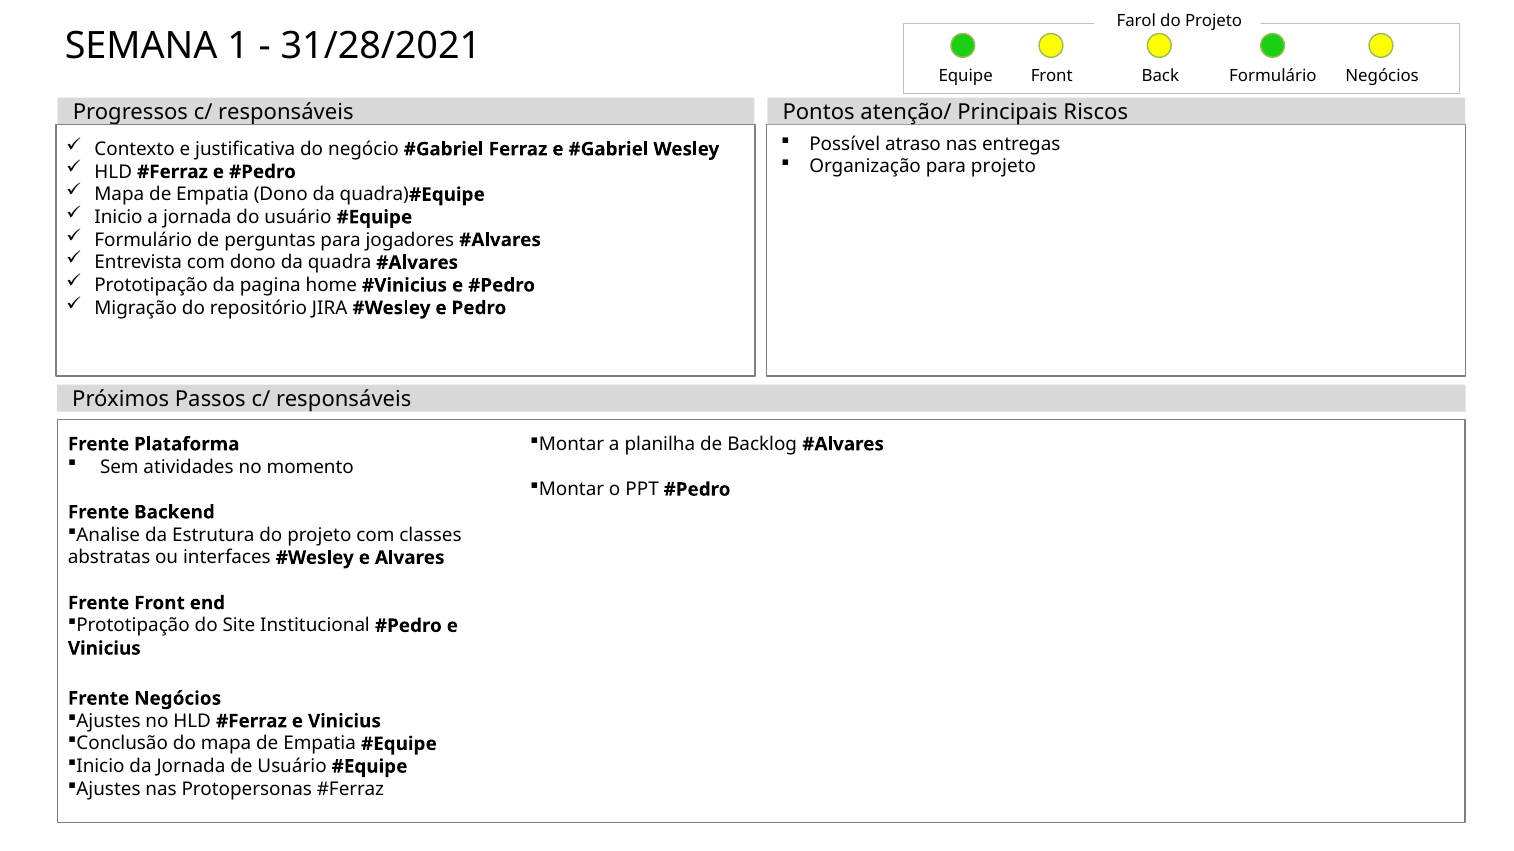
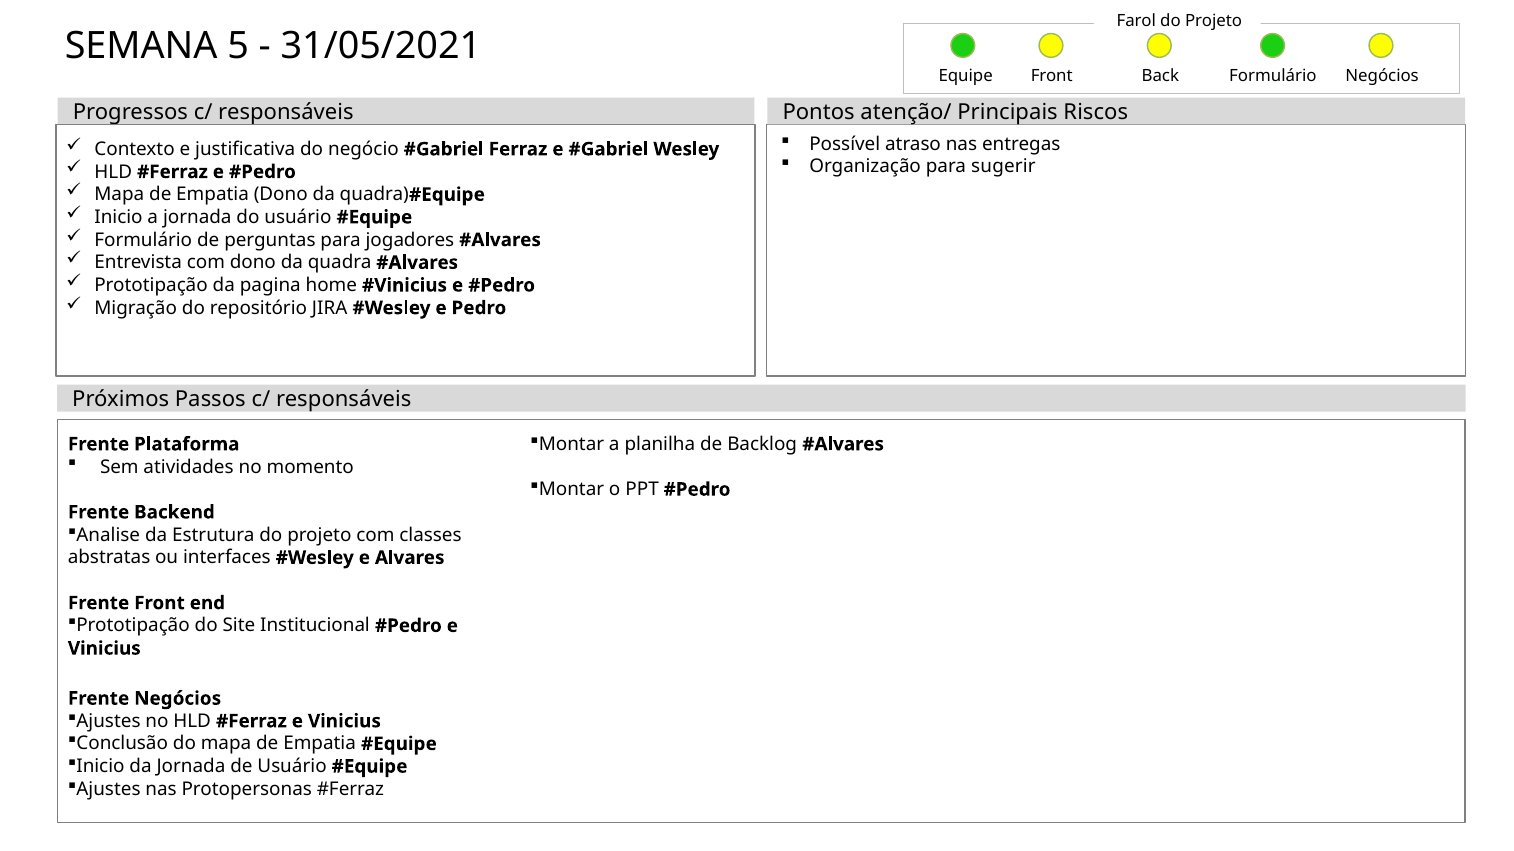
1: 1 -> 5
31/28/2021: 31/28/2021 -> 31/05/2021
para projeto: projeto -> sugerir
